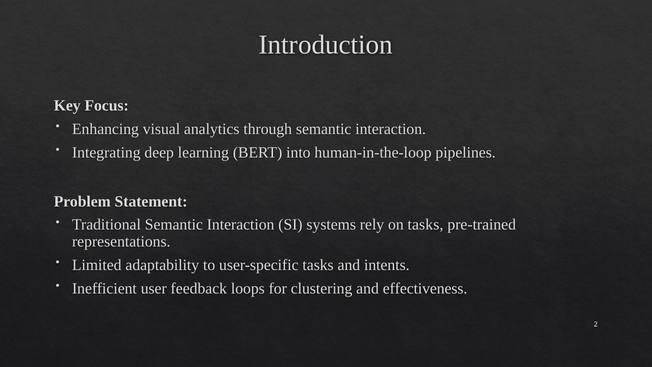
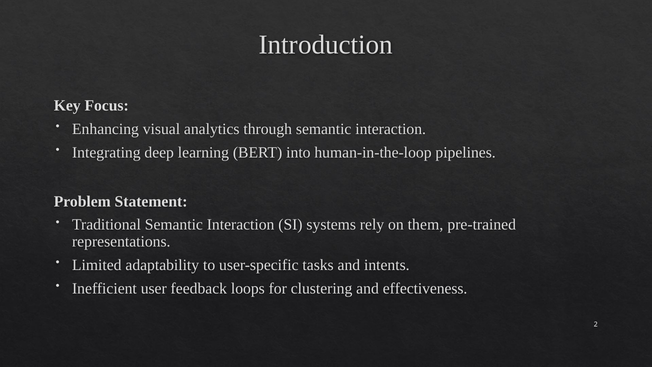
on tasks: tasks -> them
